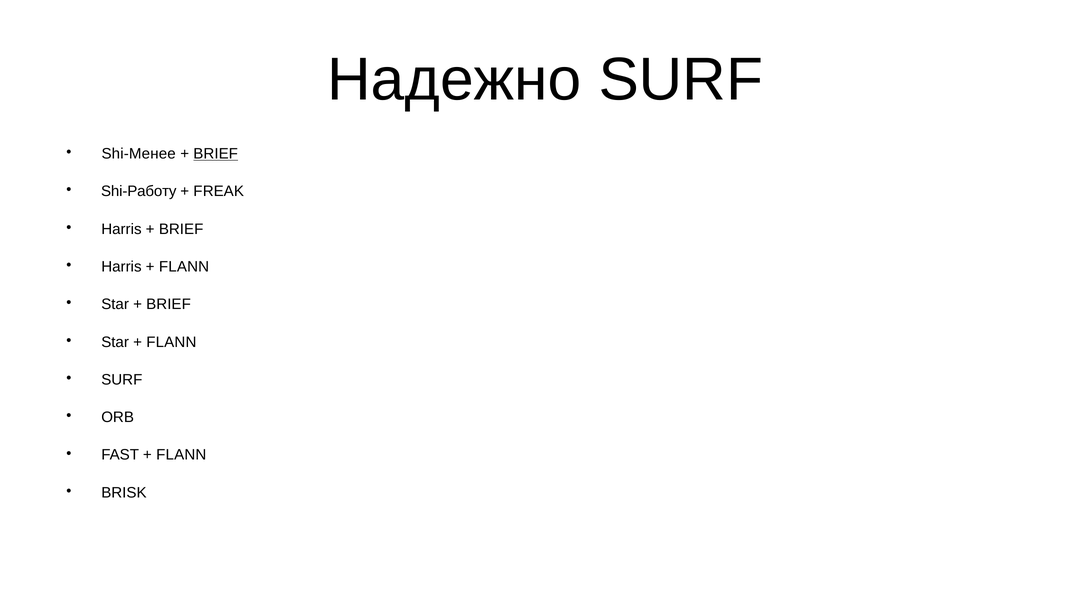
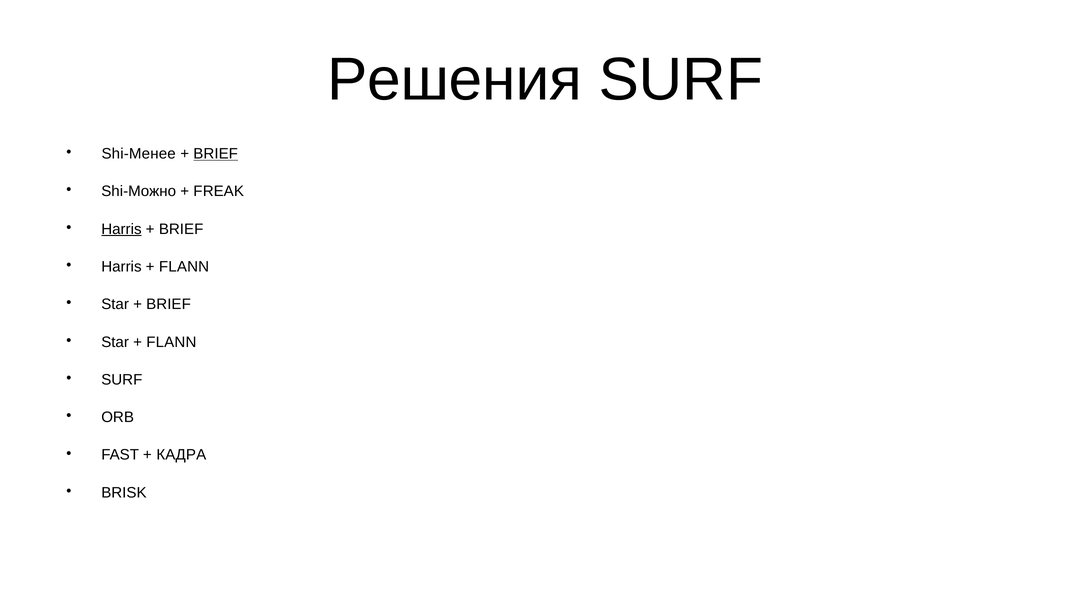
Надежно: Надежно -> Решения
Shi-Работу: Shi-Работу -> Shi-Можно
Harris at (121, 229) underline: none -> present
FLANN at (181, 455): FLANN -> КАДРА
